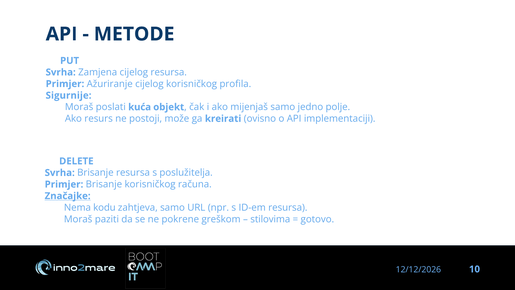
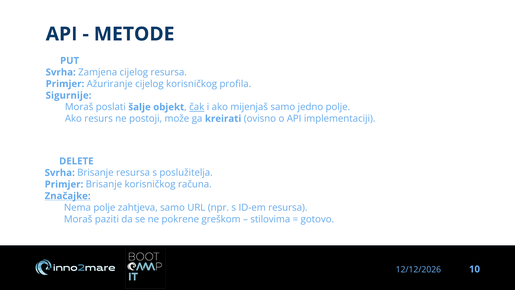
kuća: kuća -> šalje
čak underline: none -> present
Nema kodu: kodu -> polje
